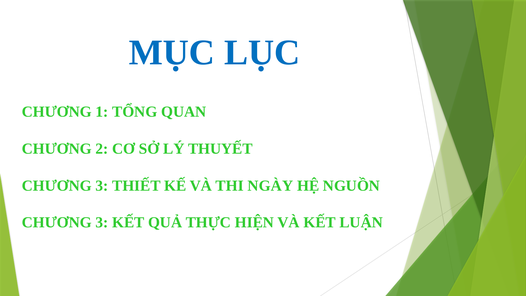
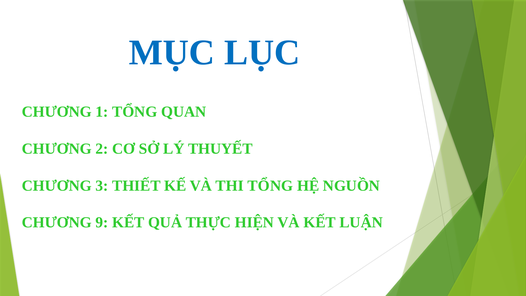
THI NGÀY: NGÀY -> TỔNG
3 at (102, 222): 3 -> 9
